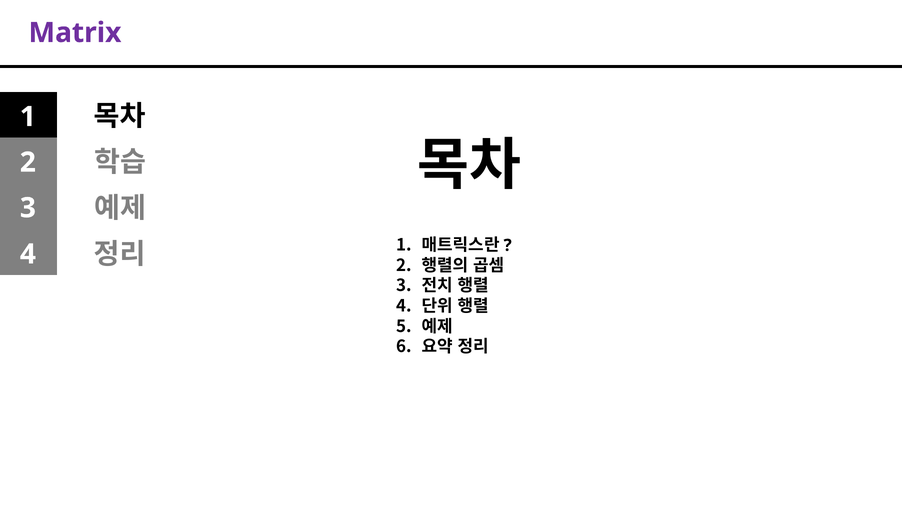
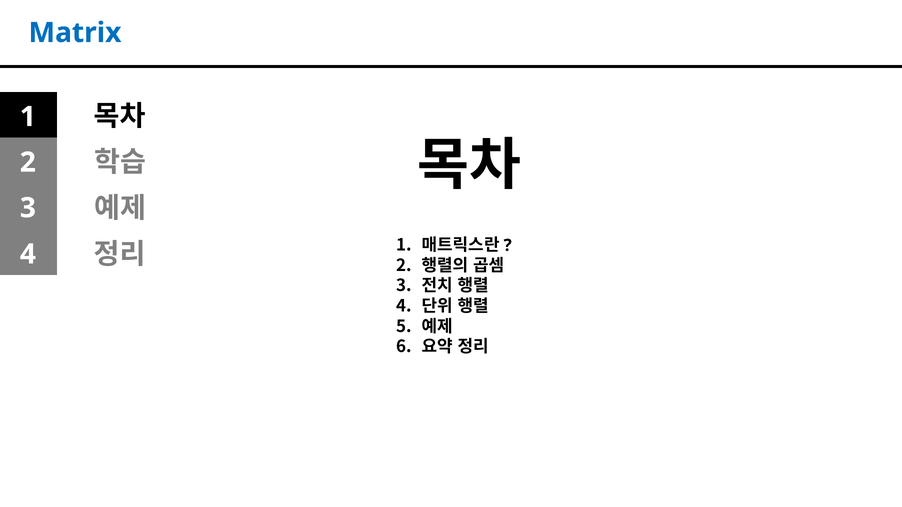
Matrix colour: purple -> blue
